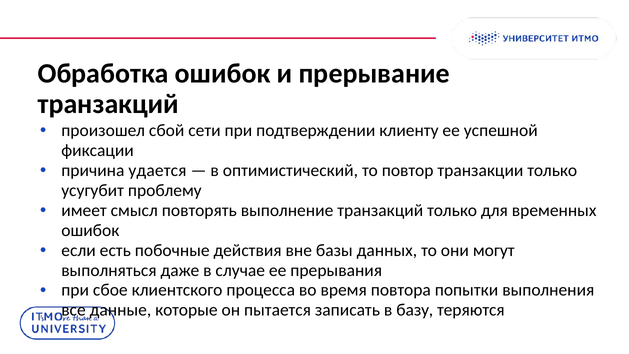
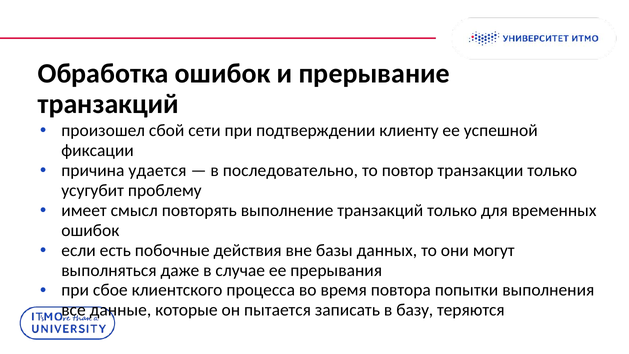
оптимистический: оптимистический -> последовательно
